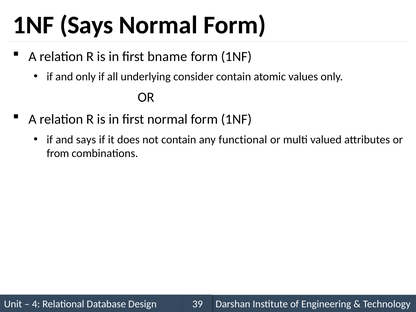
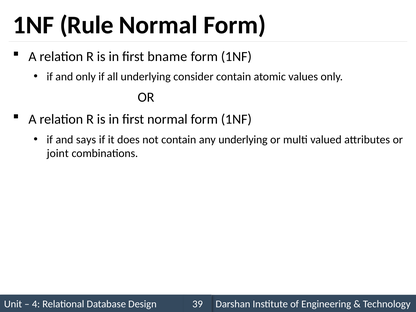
1NF Says: Says -> Rule
any functional: functional -> underlying
from: from -> joint
